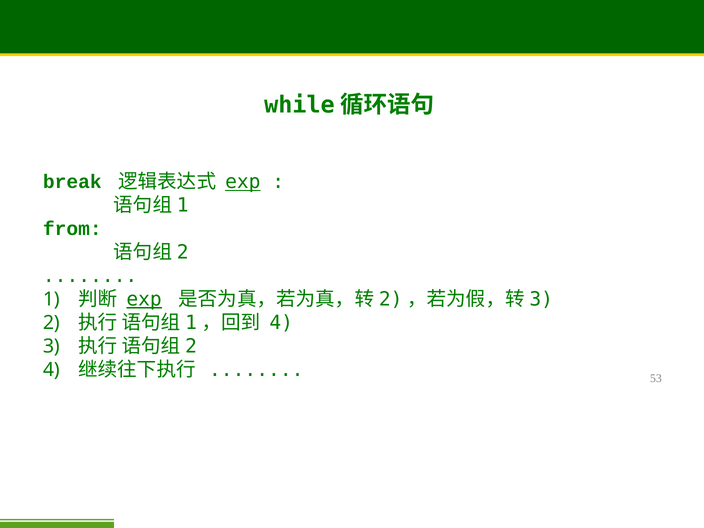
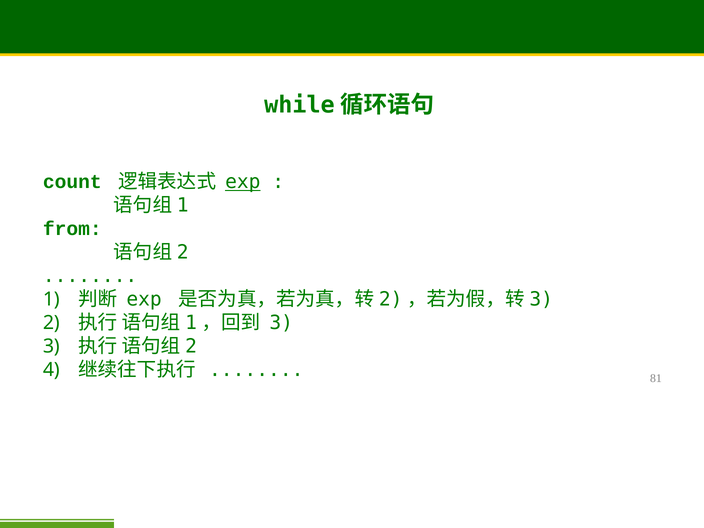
break: break -> count
exp at (144, 299) underline: present -> none
4 at (281, 323): 4 -> 3
53: 53 -> 81
